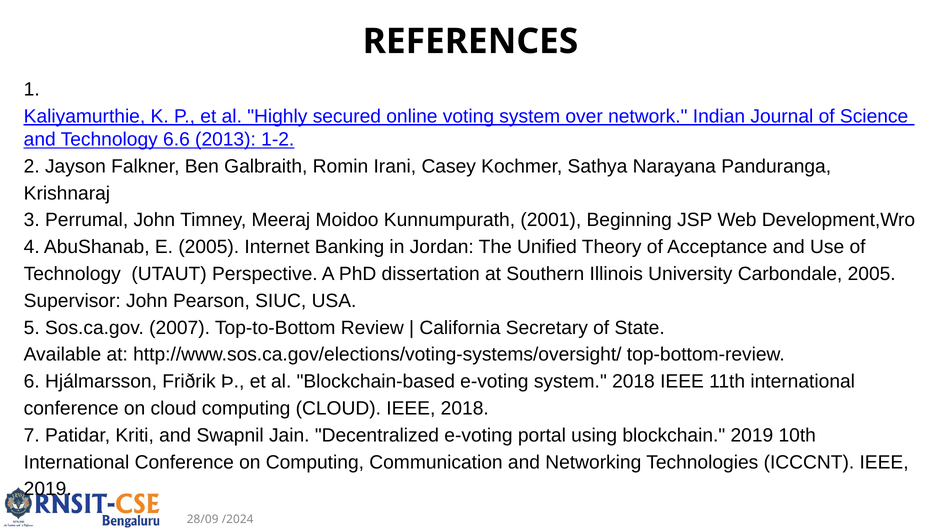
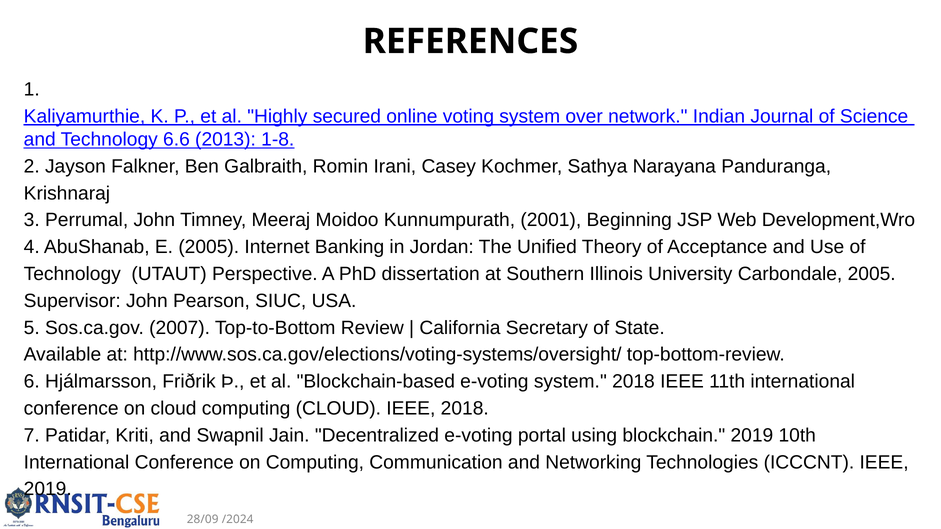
1-2: 1-2 -> 1-8
